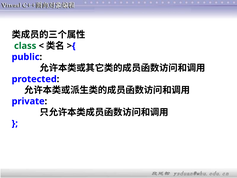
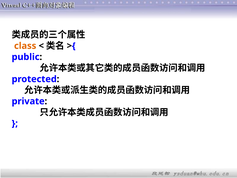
class colour: green -> orange
